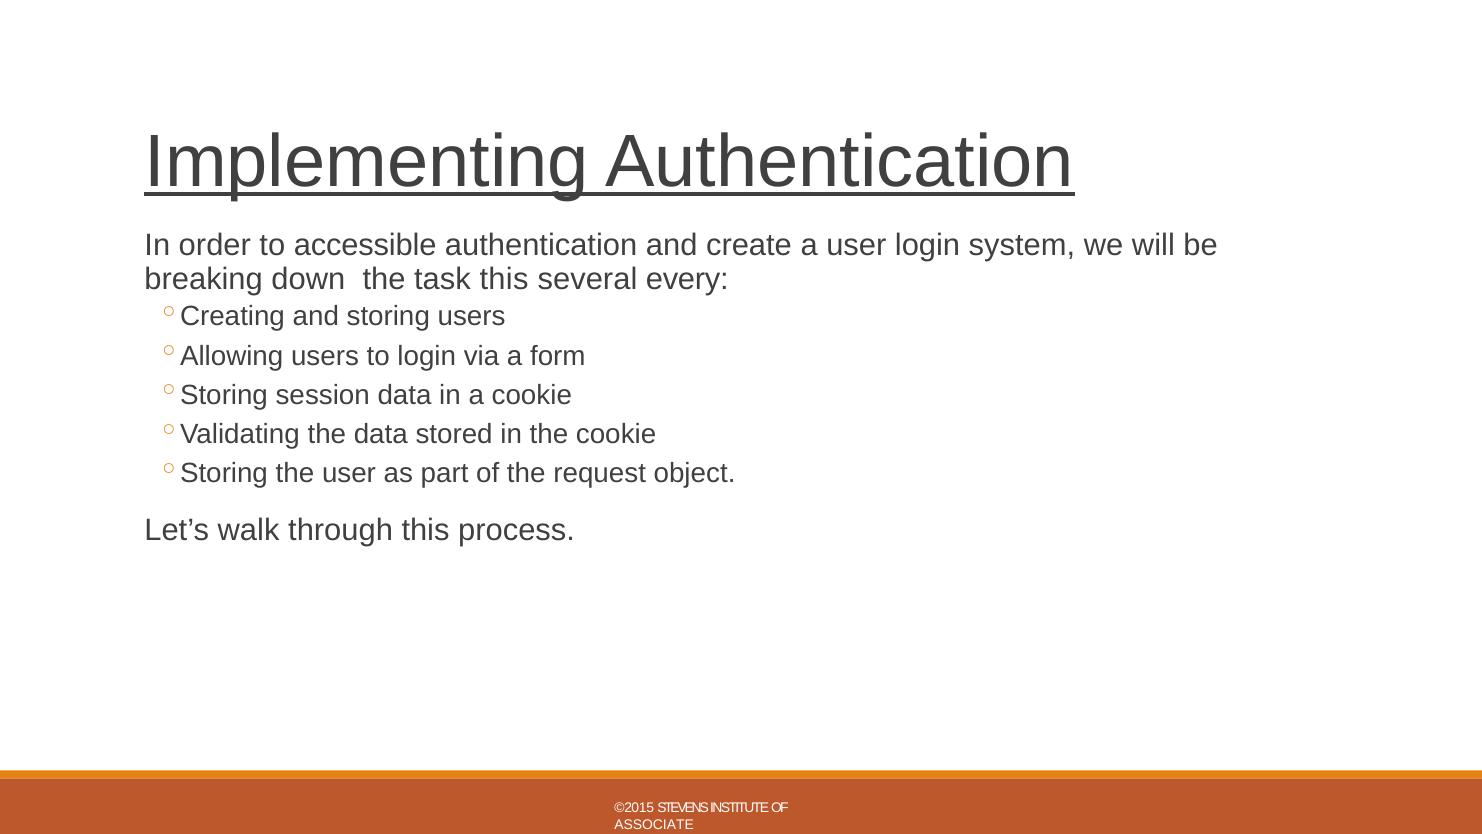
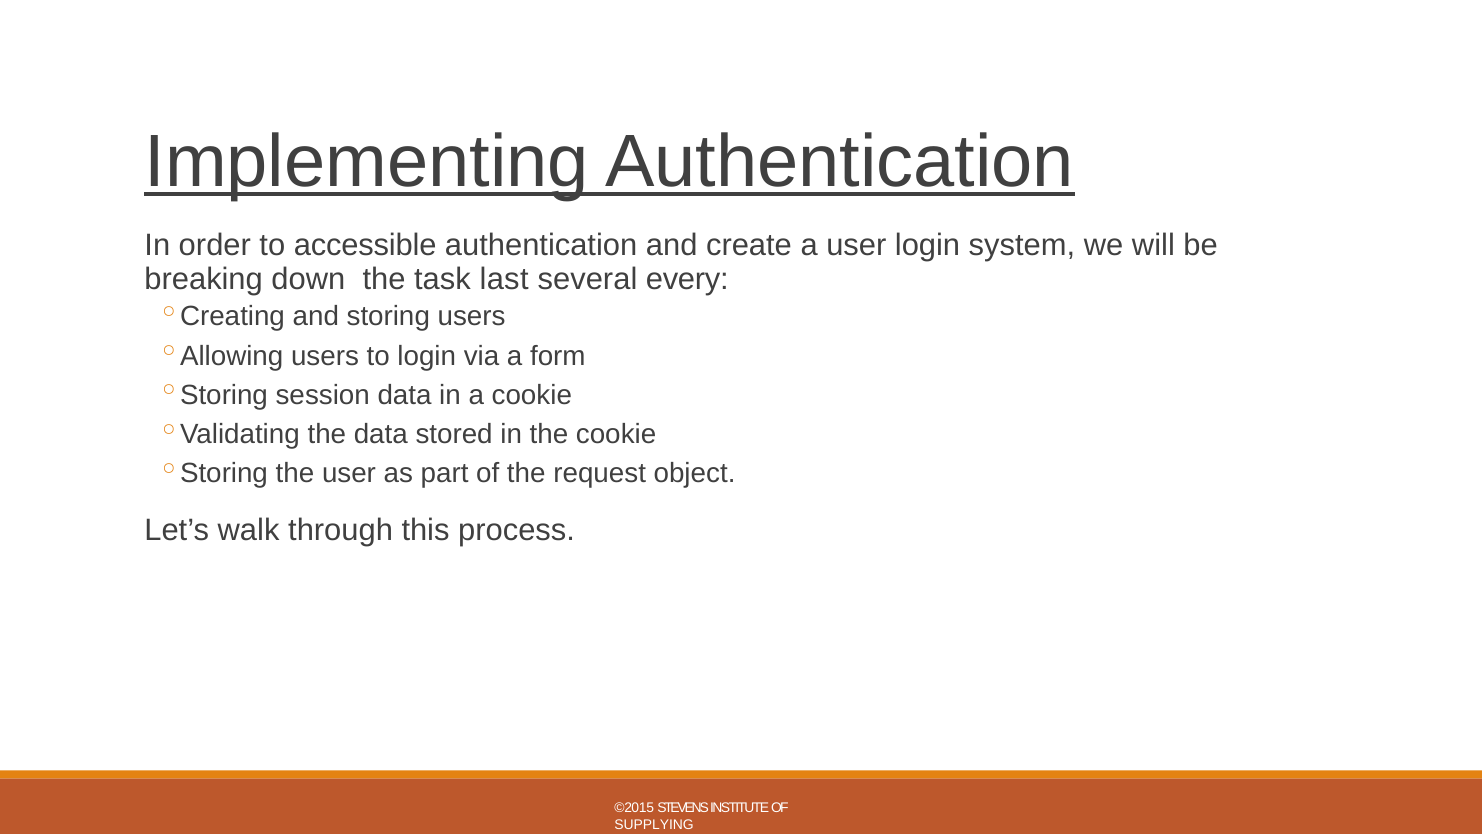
task this: this -> last
ASSOCIATE: ASSOCIATE -> SUPPLYING
